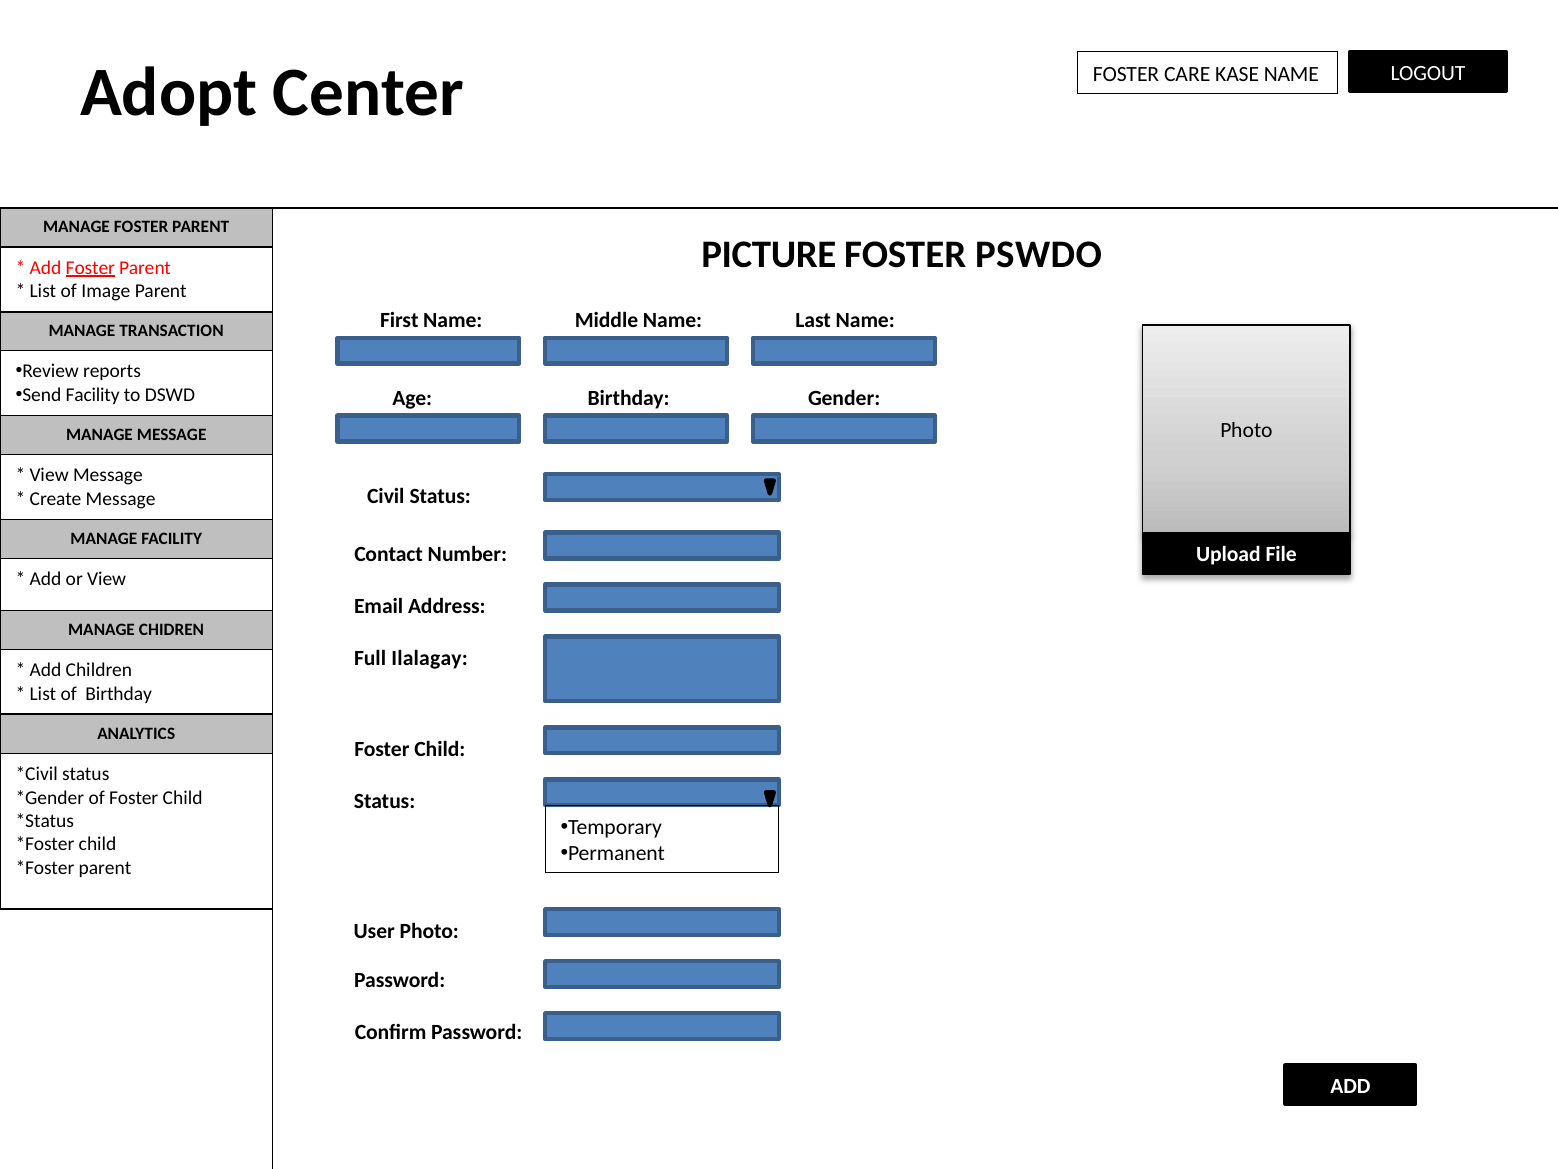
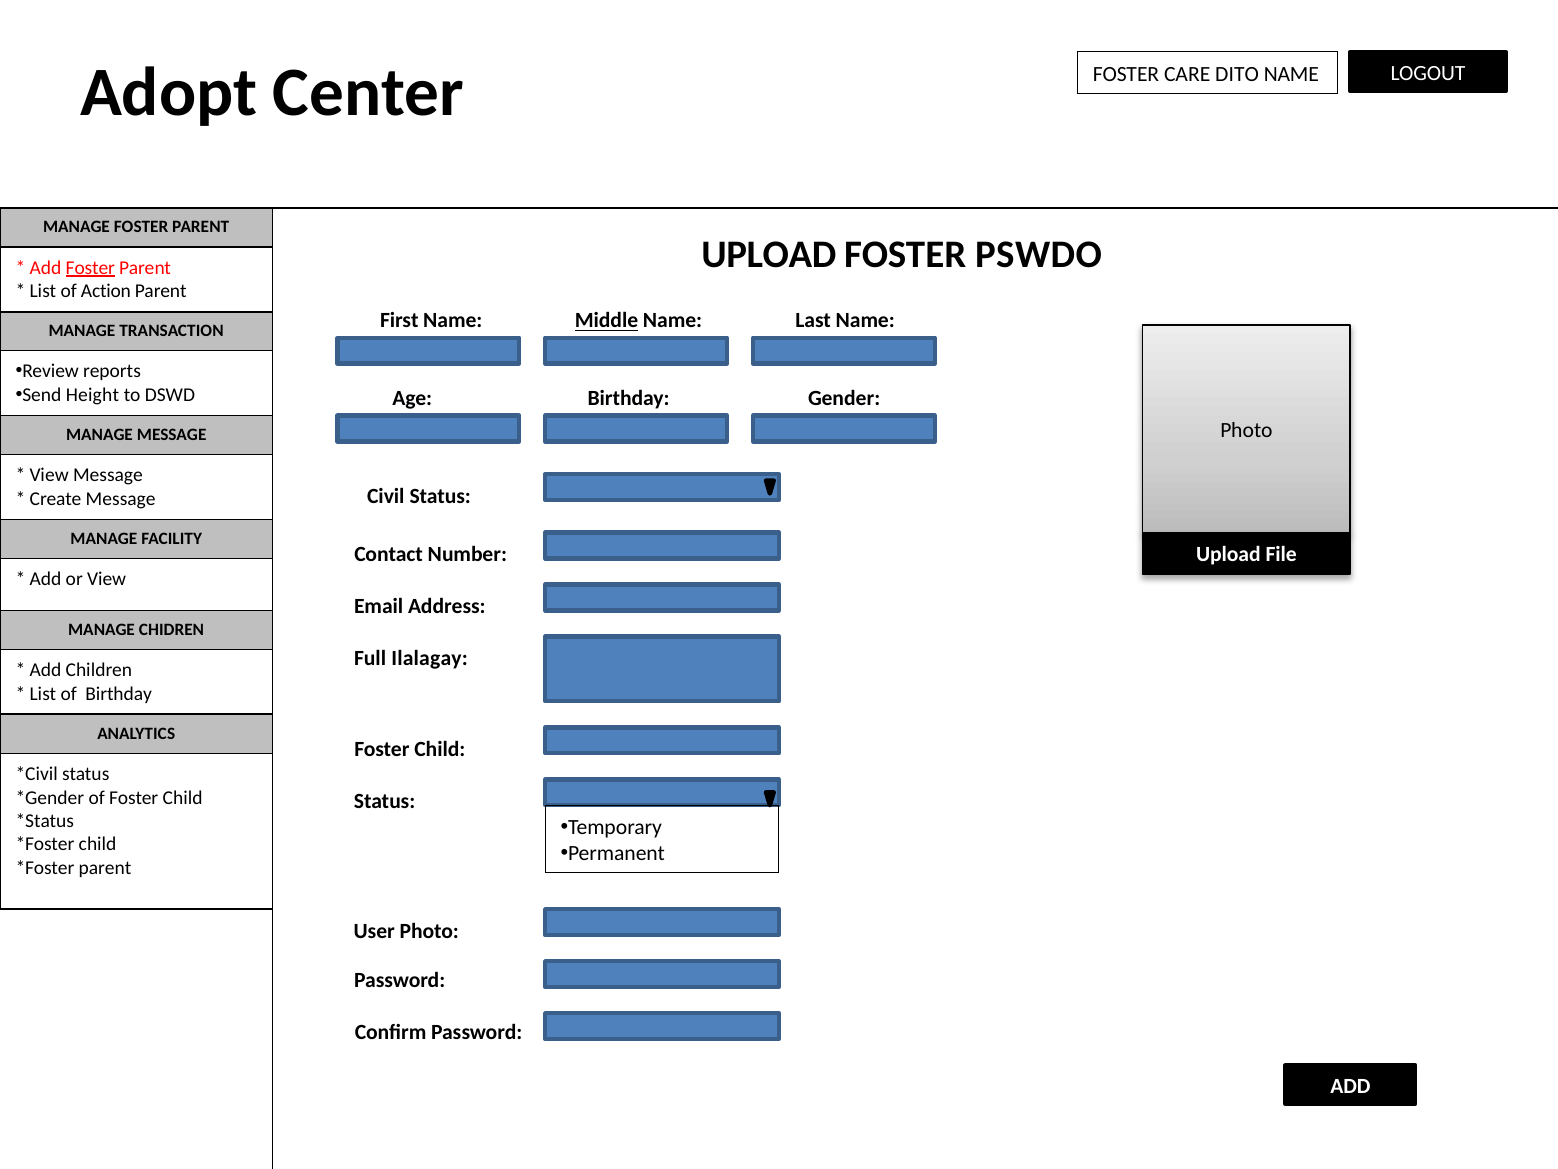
KASE: KASE -> DITO
PICTURE at (769, 254): PICTURE -> UPLOAD
Image: Image -> Action
Middle underline: none -> present
Send Facility: Facility -> Height
